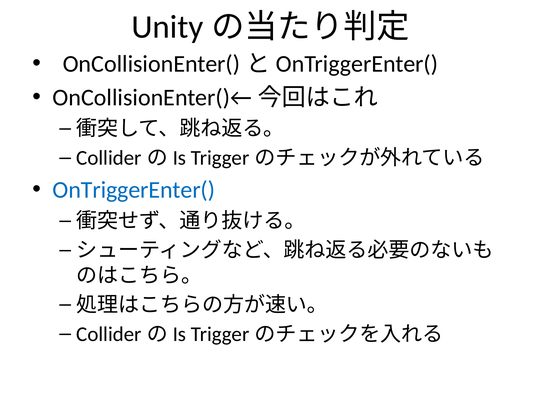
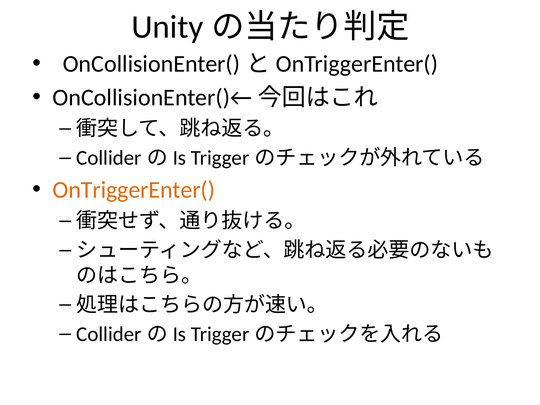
OnTriggerEnter( colour: blue -> orange
